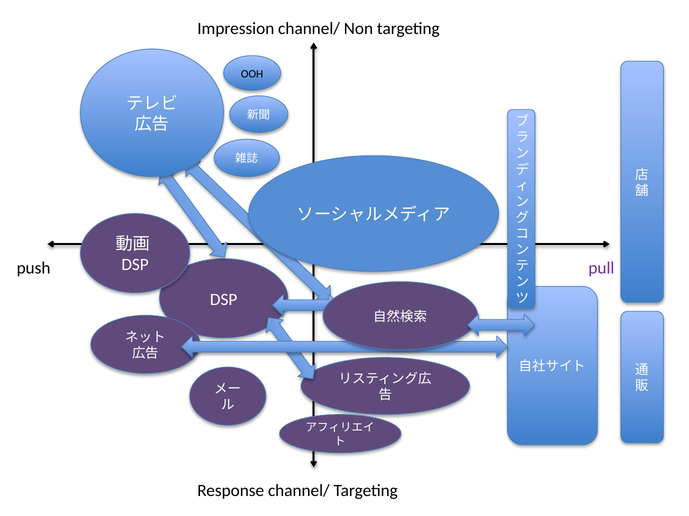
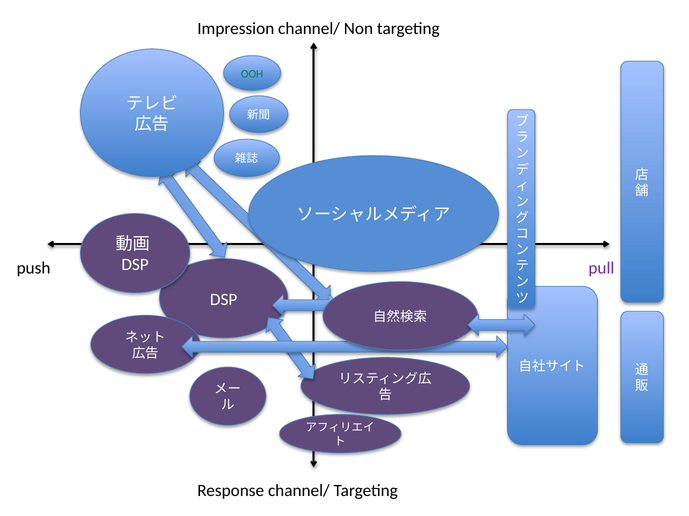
OOH colour: black -> green
